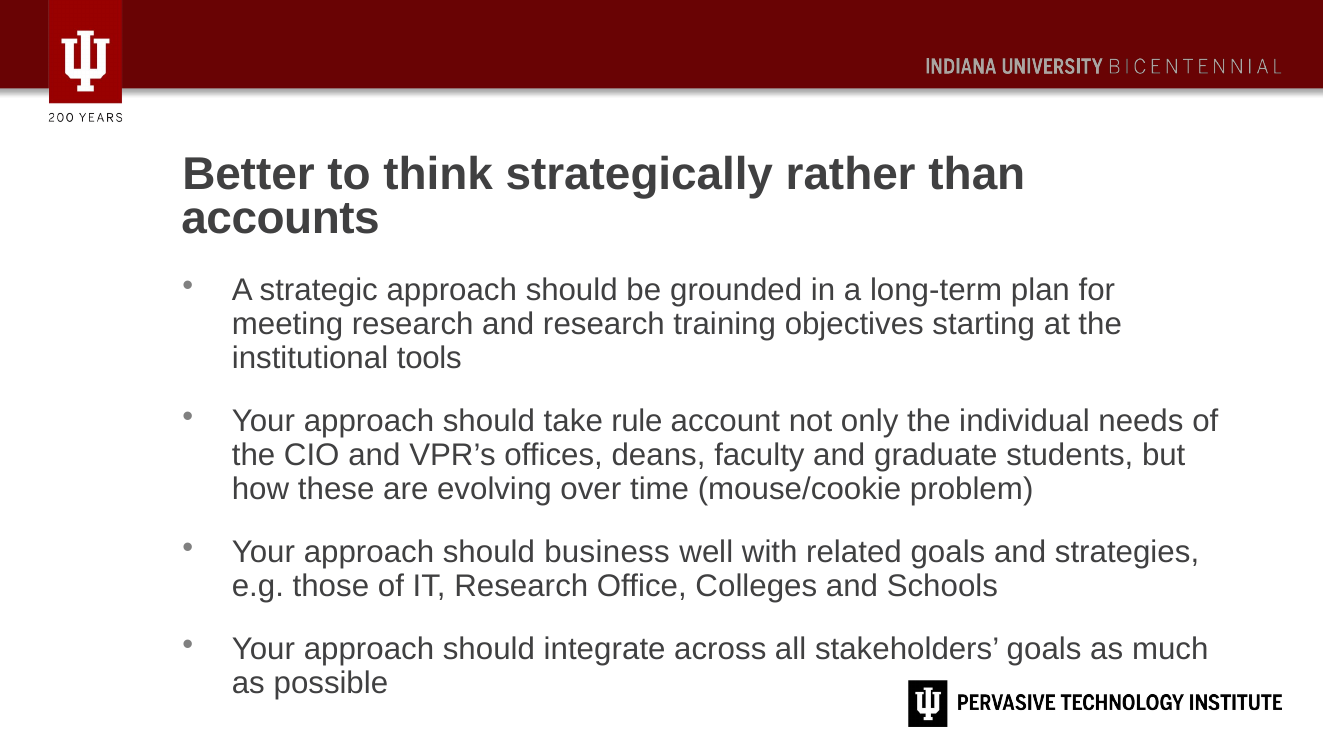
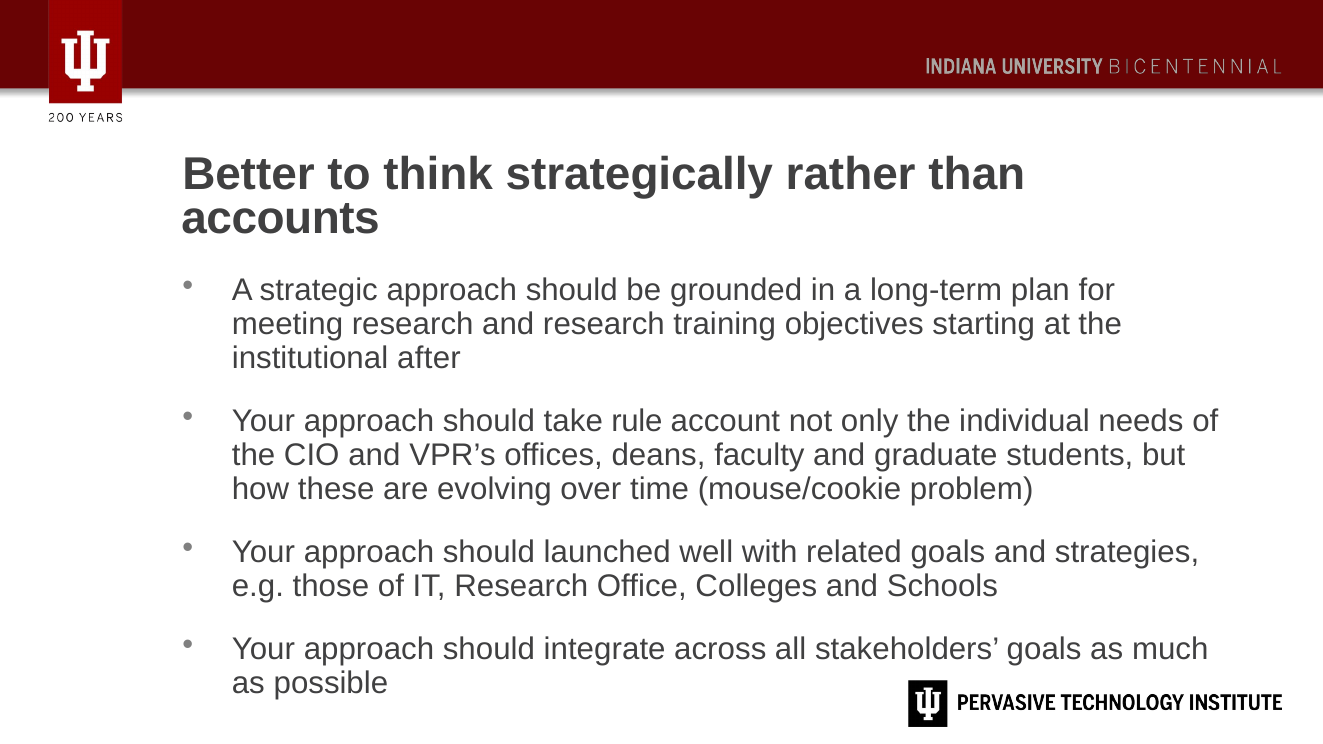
tools: tools -> after
business: business -> launched
